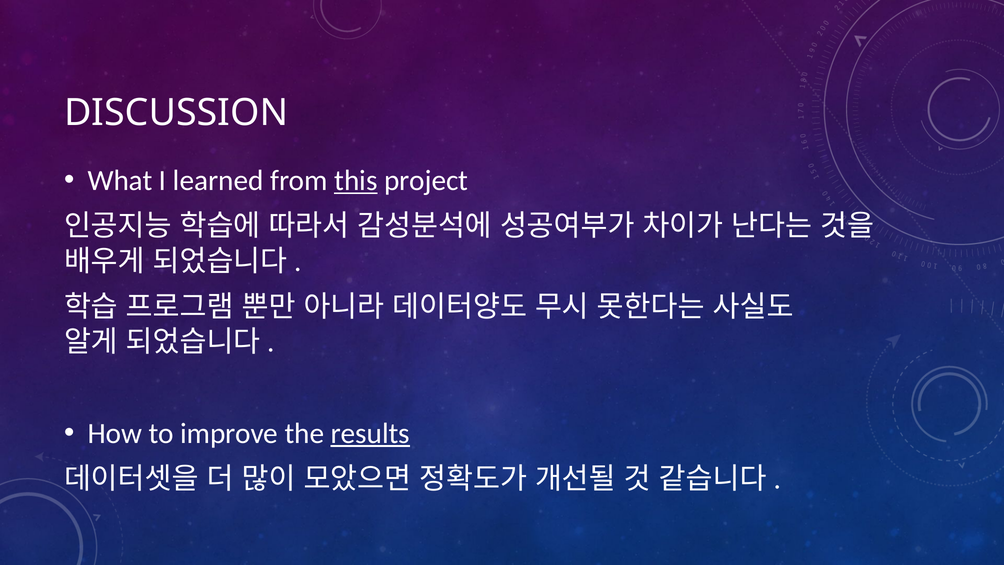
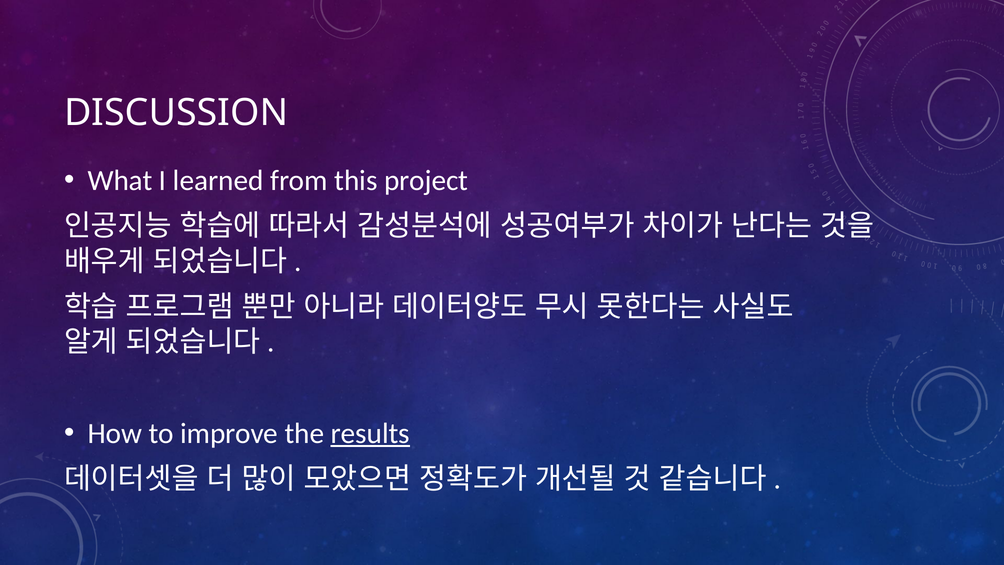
this underline: present -> none
